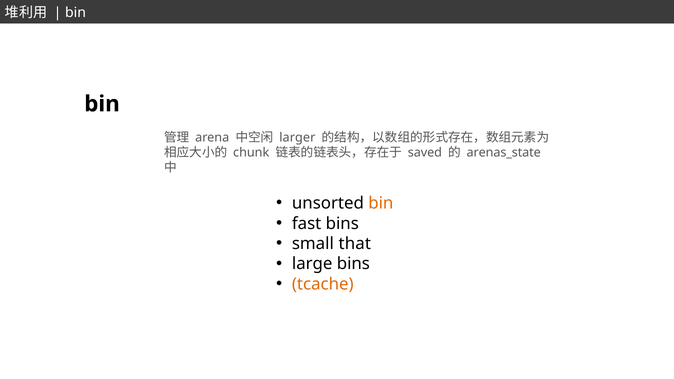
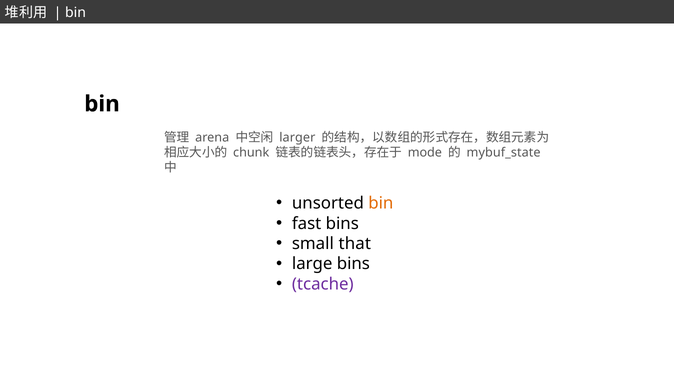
saved: saved -> mode
arenas_state: arenas_state -> mybuf_state
tcache colour: orange -> purple
